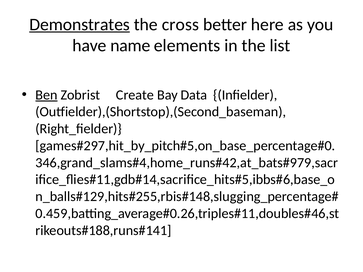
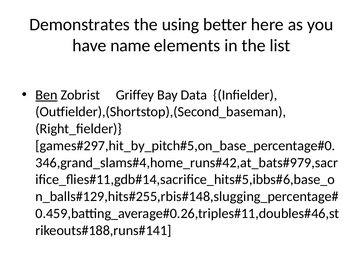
Demonstrates underline: present -> none
cross: cross -> using
Create: Create -> Griffey
